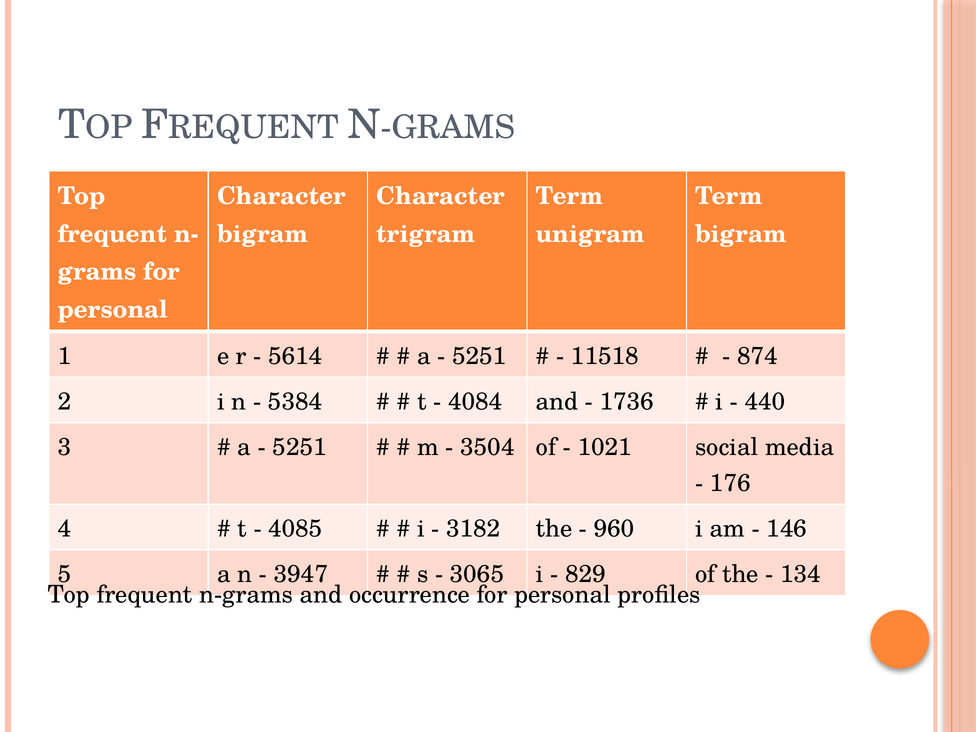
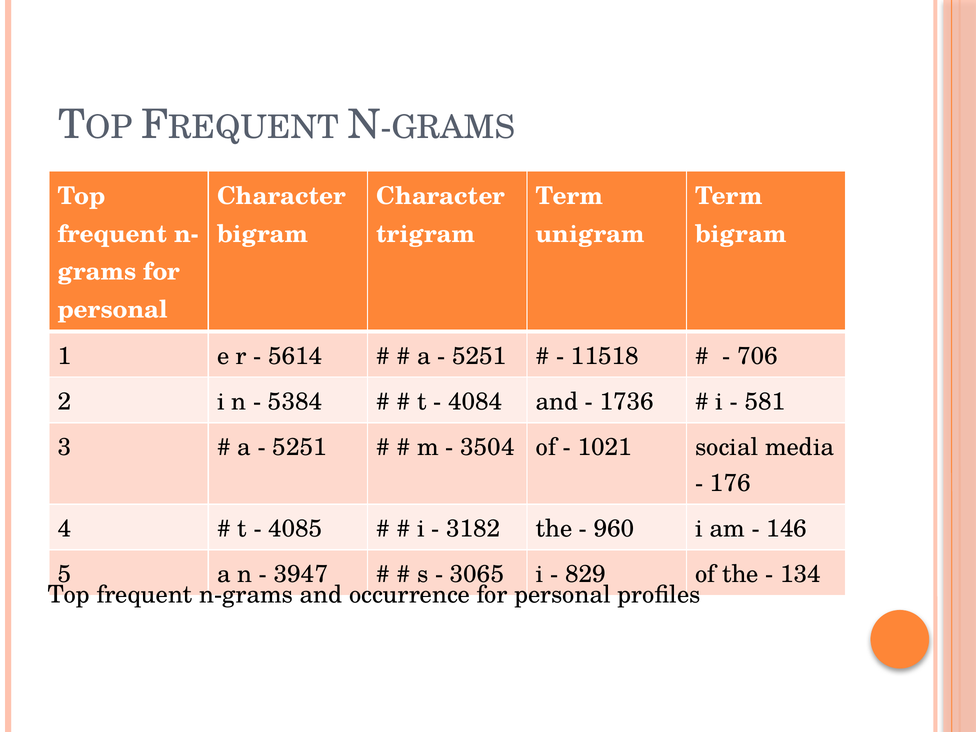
874: 874 -> 706
440: 440 -> 581
